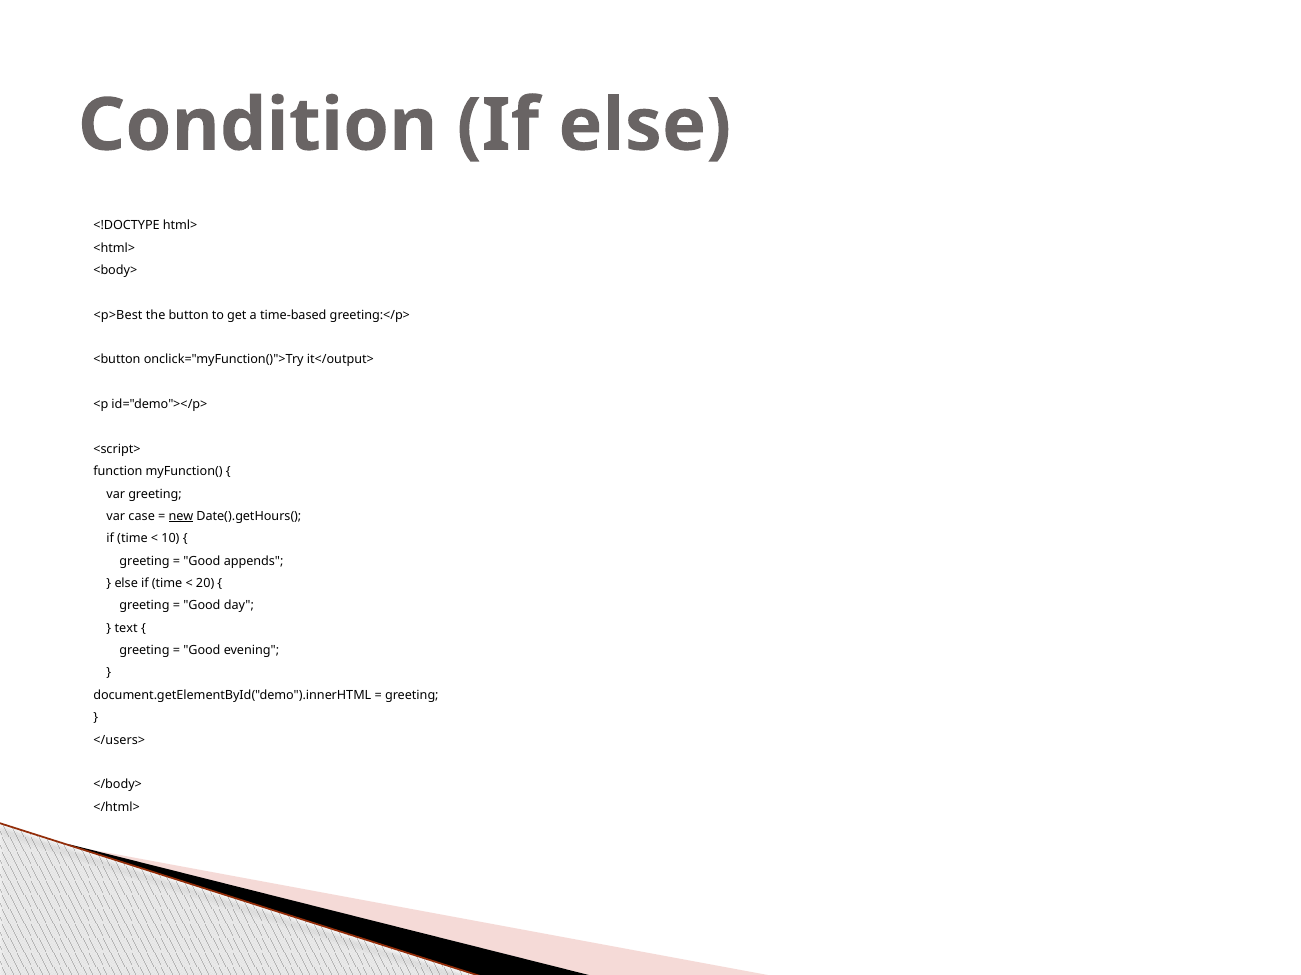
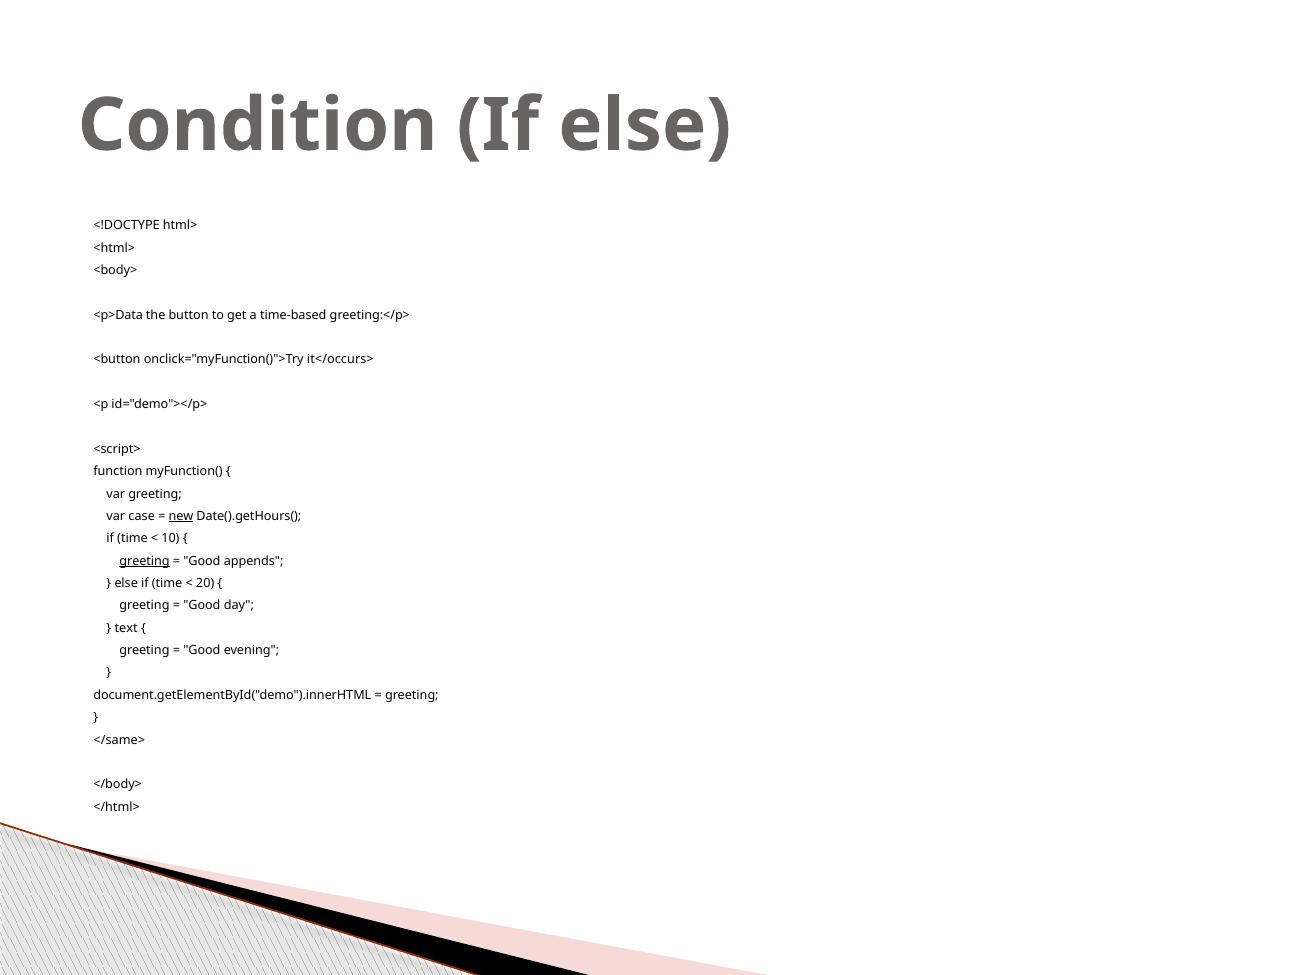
<p>Best: <p>Best -> <p>Data
it</output>: it</output> -> it</occurs>
greeting at (145, 561) underline: none -> present
</users>: </users> -> </same>
